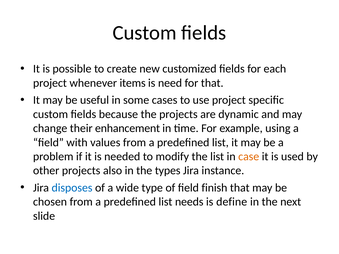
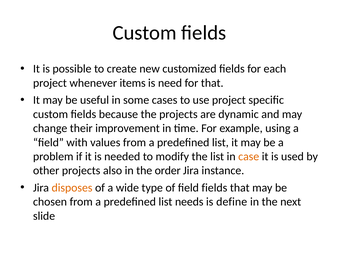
enhancement: enhancement -> improvement
types: types -> order
disposes colour: blue -> orange
field finish: finish -> fields
